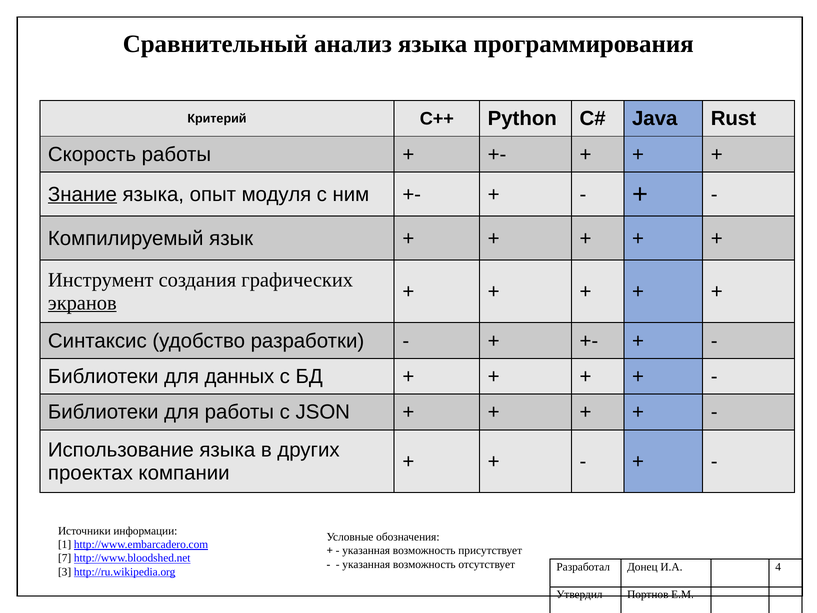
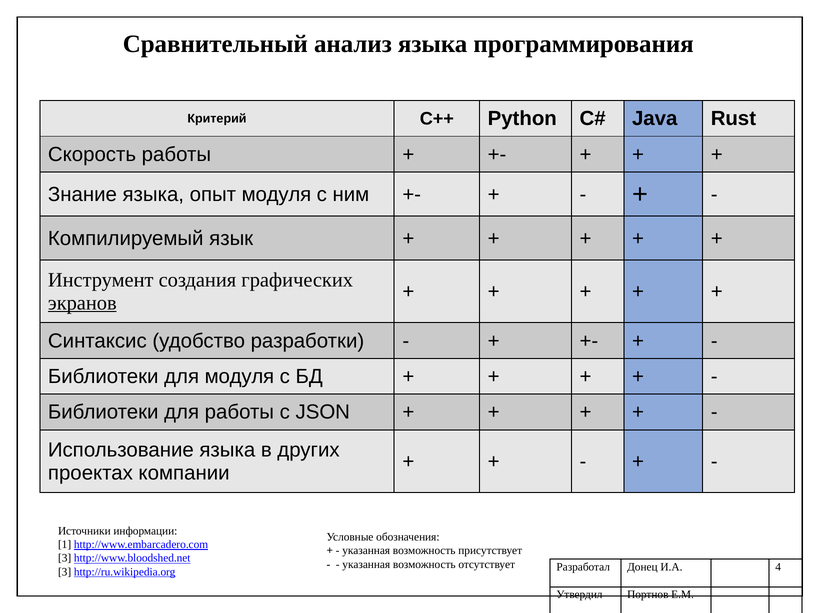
Знание underline: present -> none
для данных: данных -> модуля
7 at (65, 558): 7 -> 3
